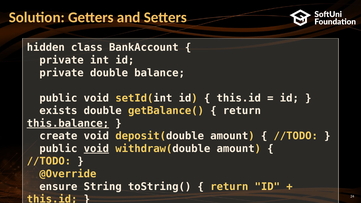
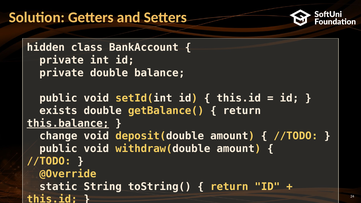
create: create -> change
void at (96, 149) underline: present -> none
ensure: ensure -> static
